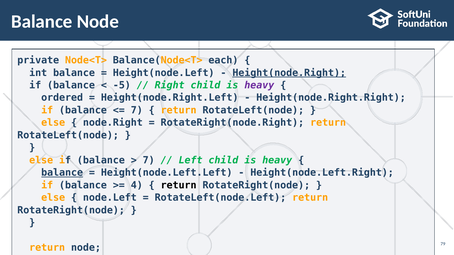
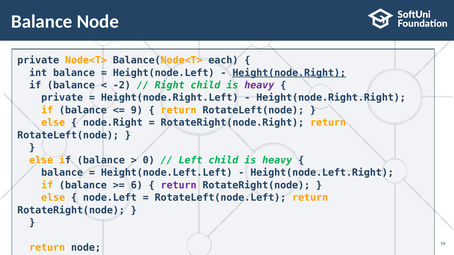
-5: -5 -> -2
ordered at (62, 98): ordered -> private
7 at (137, 110): 7 -> 9
7 at (149, 160): 7 -> 0
balance at (62, 173) underline: present -> none
4: 4 -> 6
return at (179, 185) colour: black -> purple
